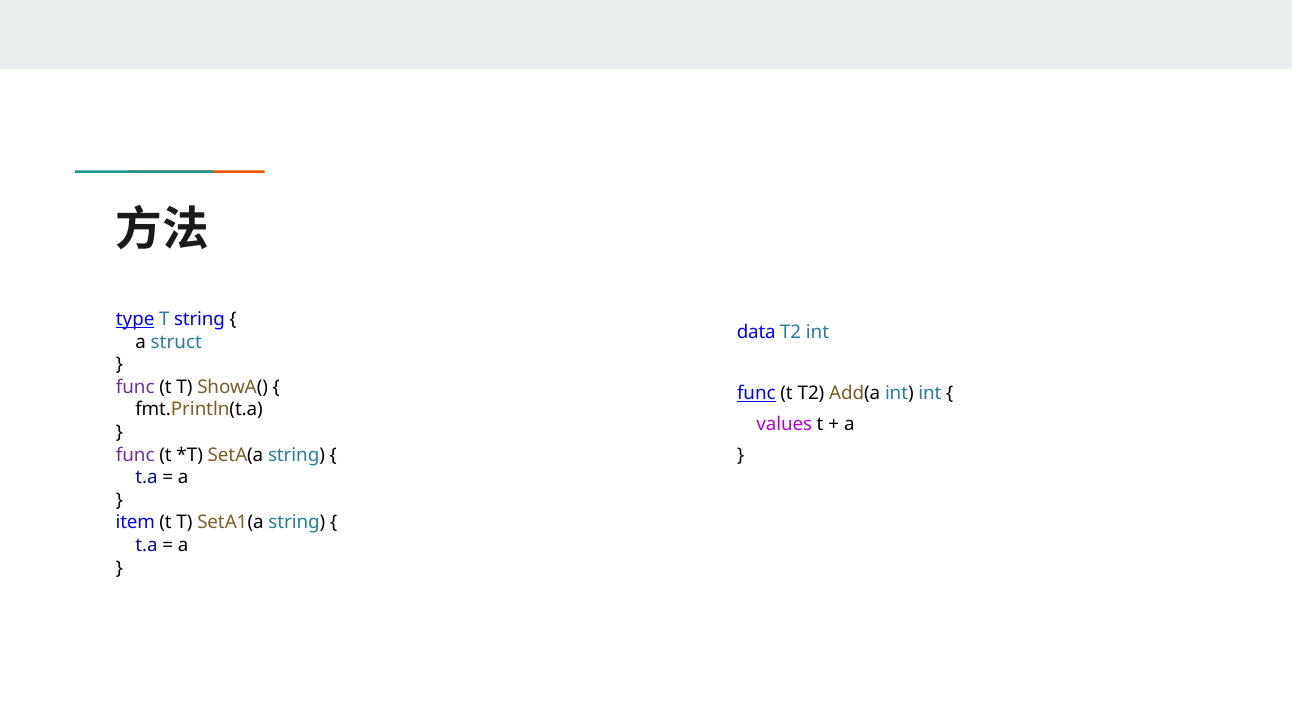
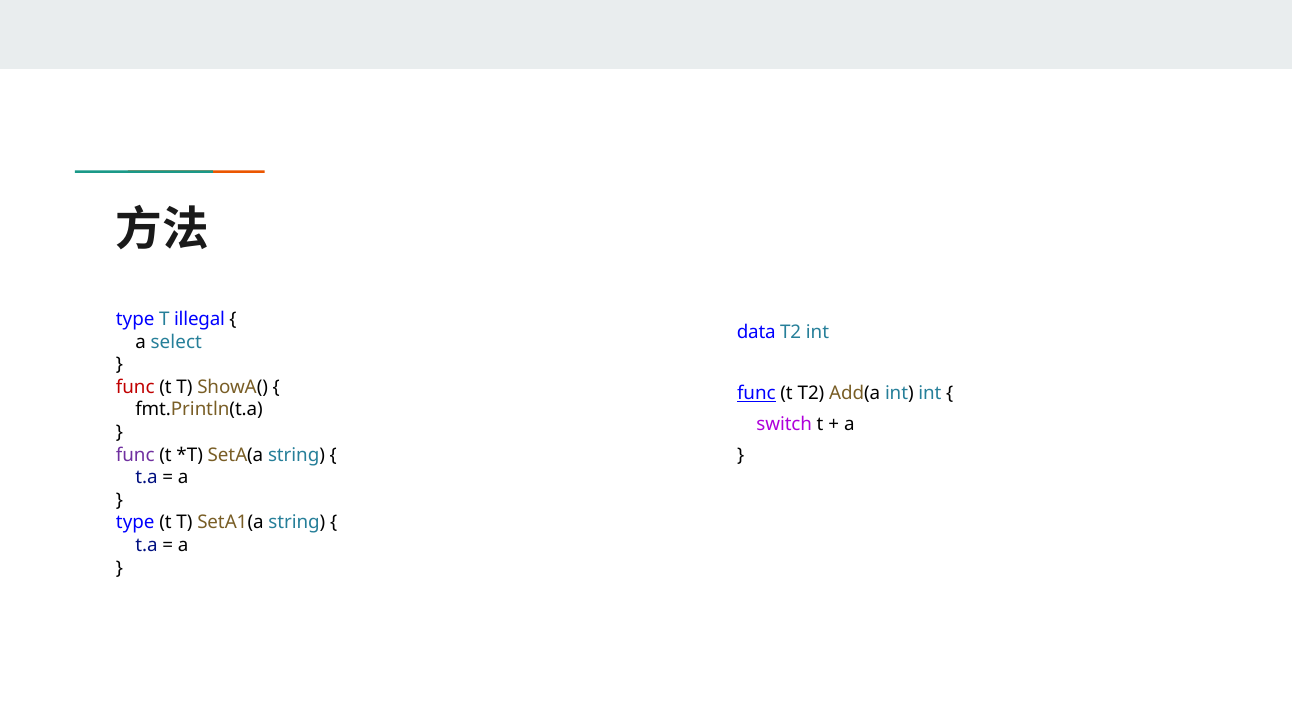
type at (135, 319) underline: present -> none
T string: string -> illegal
struct: struct -> select
func at (135, 387) colour: purple -> red
values: values -> switch
item at (135, 523): item -> type
